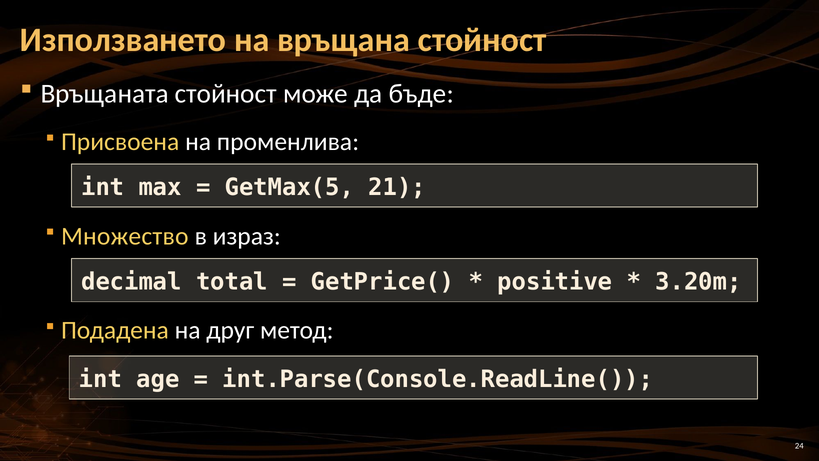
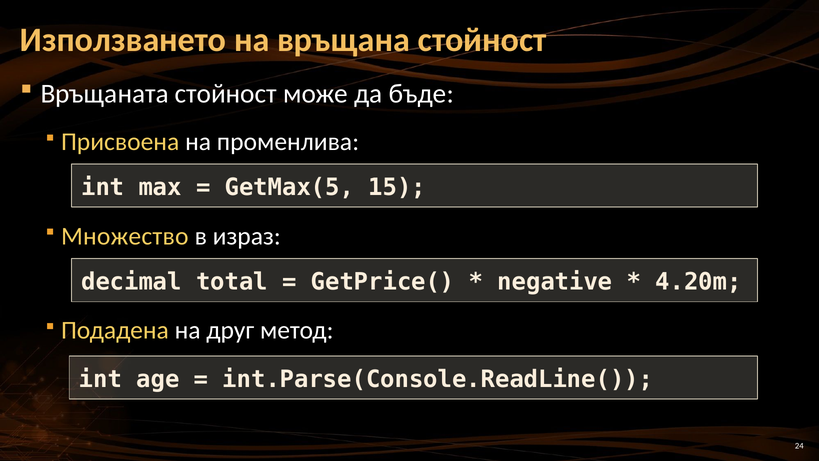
21: 21 -> 15
positive: positive -> negative
3.20m: 3.20m -> 4.20m
